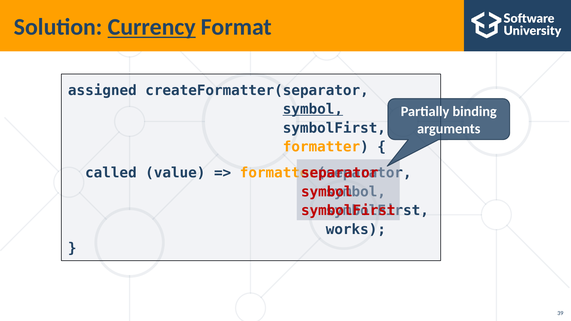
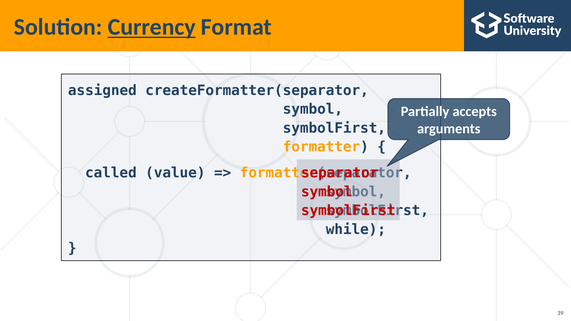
symbol at (313, 109) underline: present -> none
binding: binding -> accepts
works: works -> while
